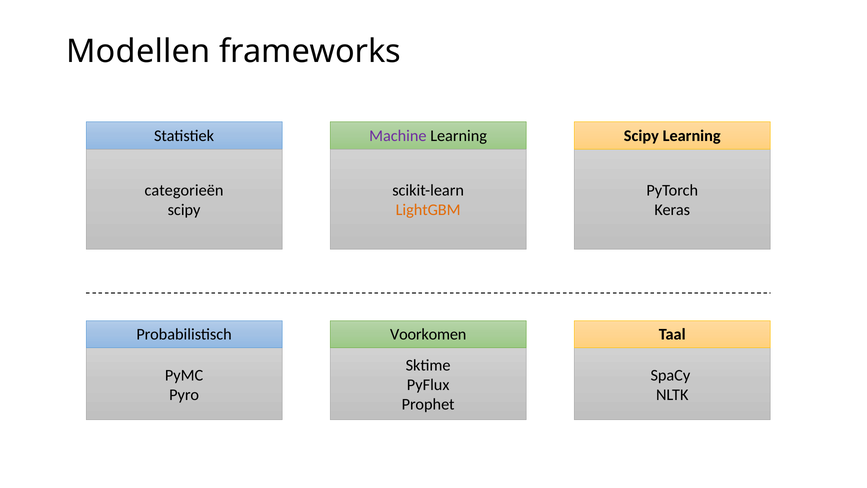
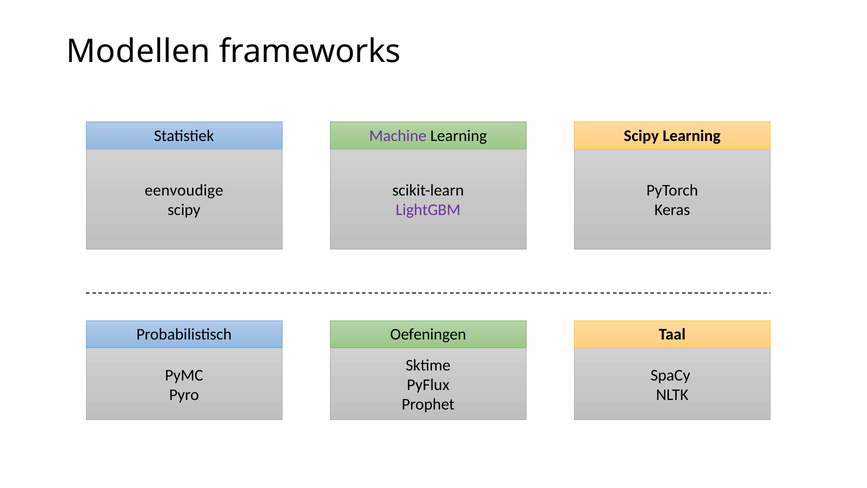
categorieën: categorieën -> eenvoudige
LightGBM colour: orange -> purple
Voorkomen: Voorkomen -> Oefeningen
